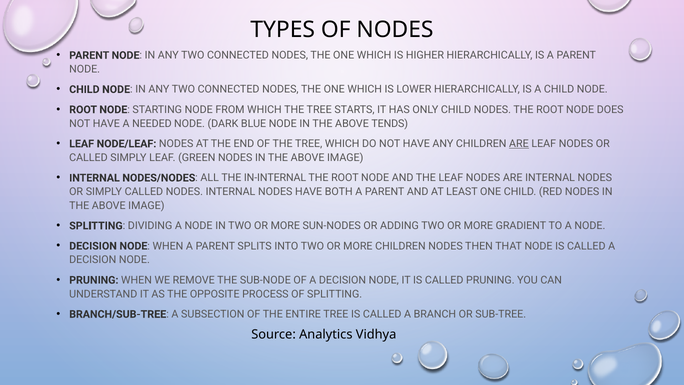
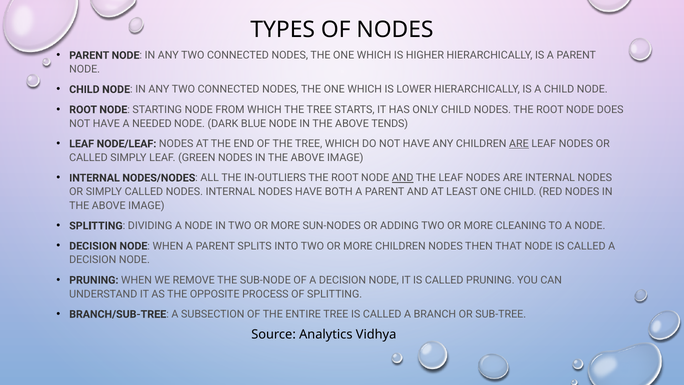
IN-INTERNAL: IN-INTERNAL -> IN-OUTLIERS
AND at (403, 178) underline: none -> present
GRADIENT: GRADIENT -> CLEANING
